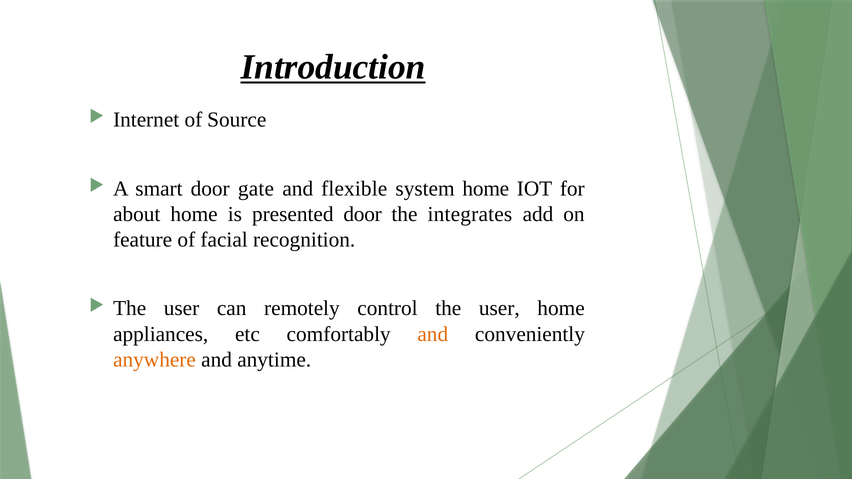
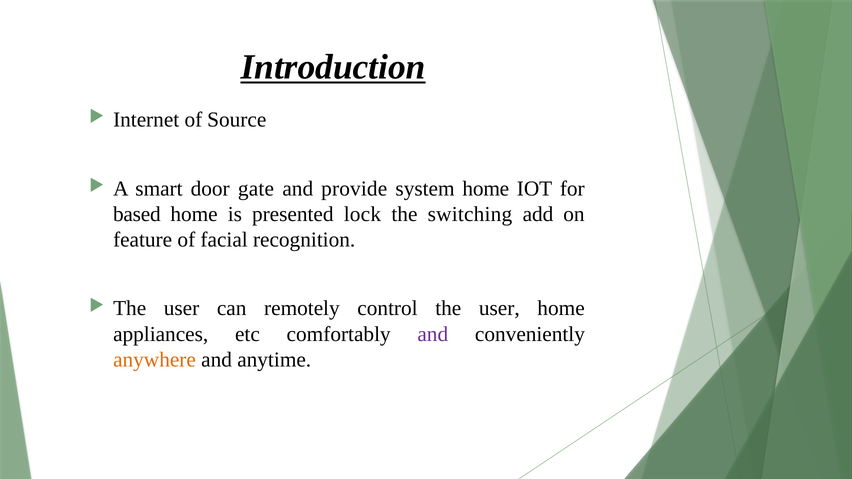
flexible: flexible -> provide
about: about -> based
presented door: door -> lock
integrates: integrates -> switching
and at (433, 334) colour: orange -> purple
